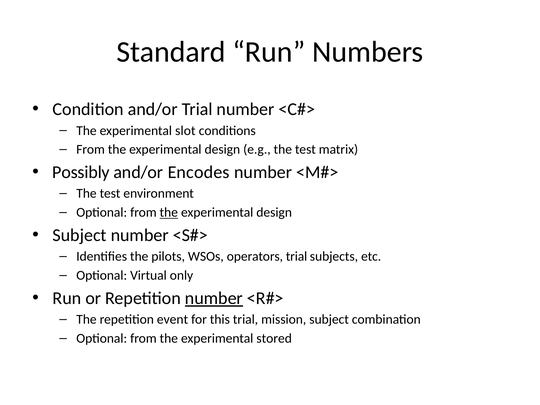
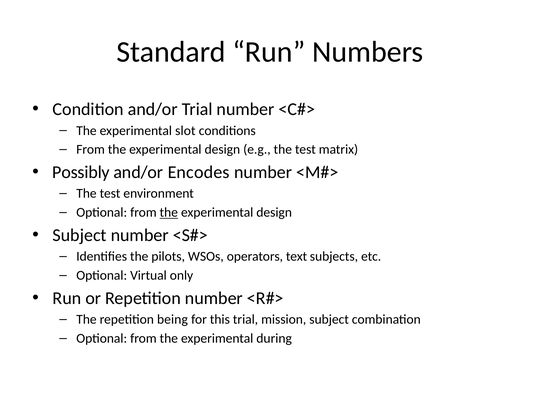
operators trial: trial -> text
number at (214, 298) underline: present -> none
event: event -> being
stored: stored -> during
